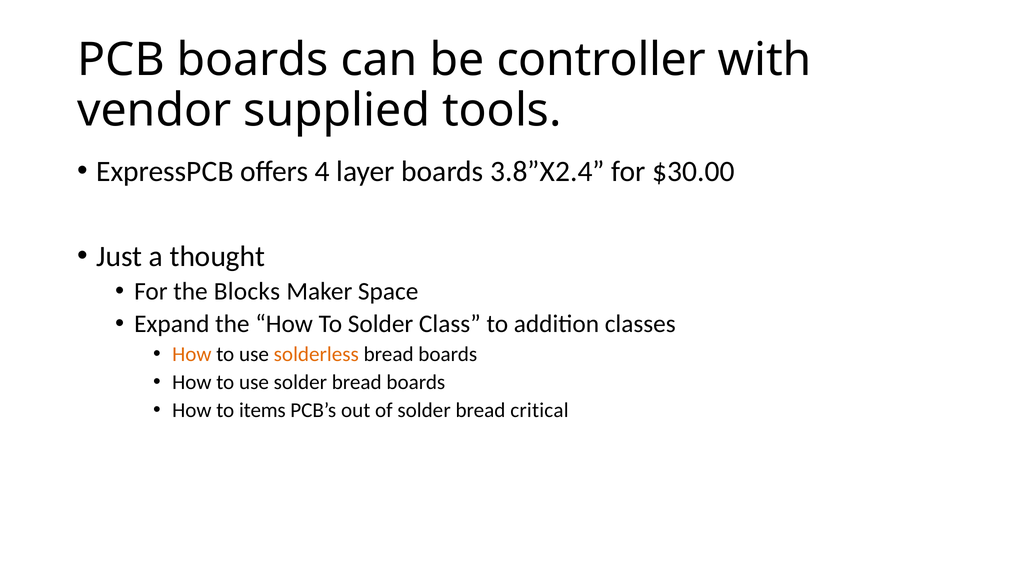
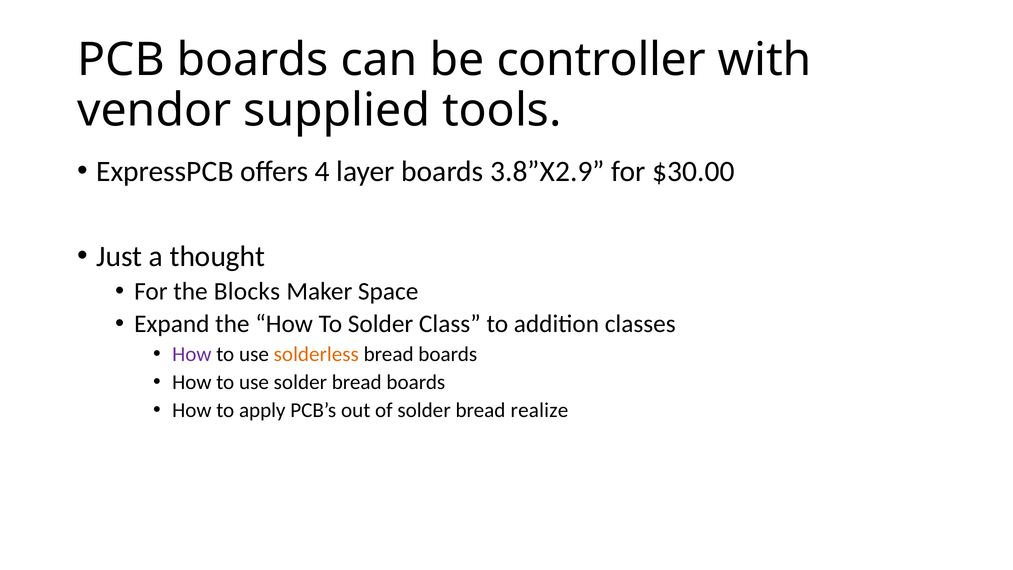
3.8”X2.4: 3.8”X2.4 -> 3.8”X2.9
How at (192, 354) colour: orange -> purple
items: items -> apply
critical: critical -> realize
